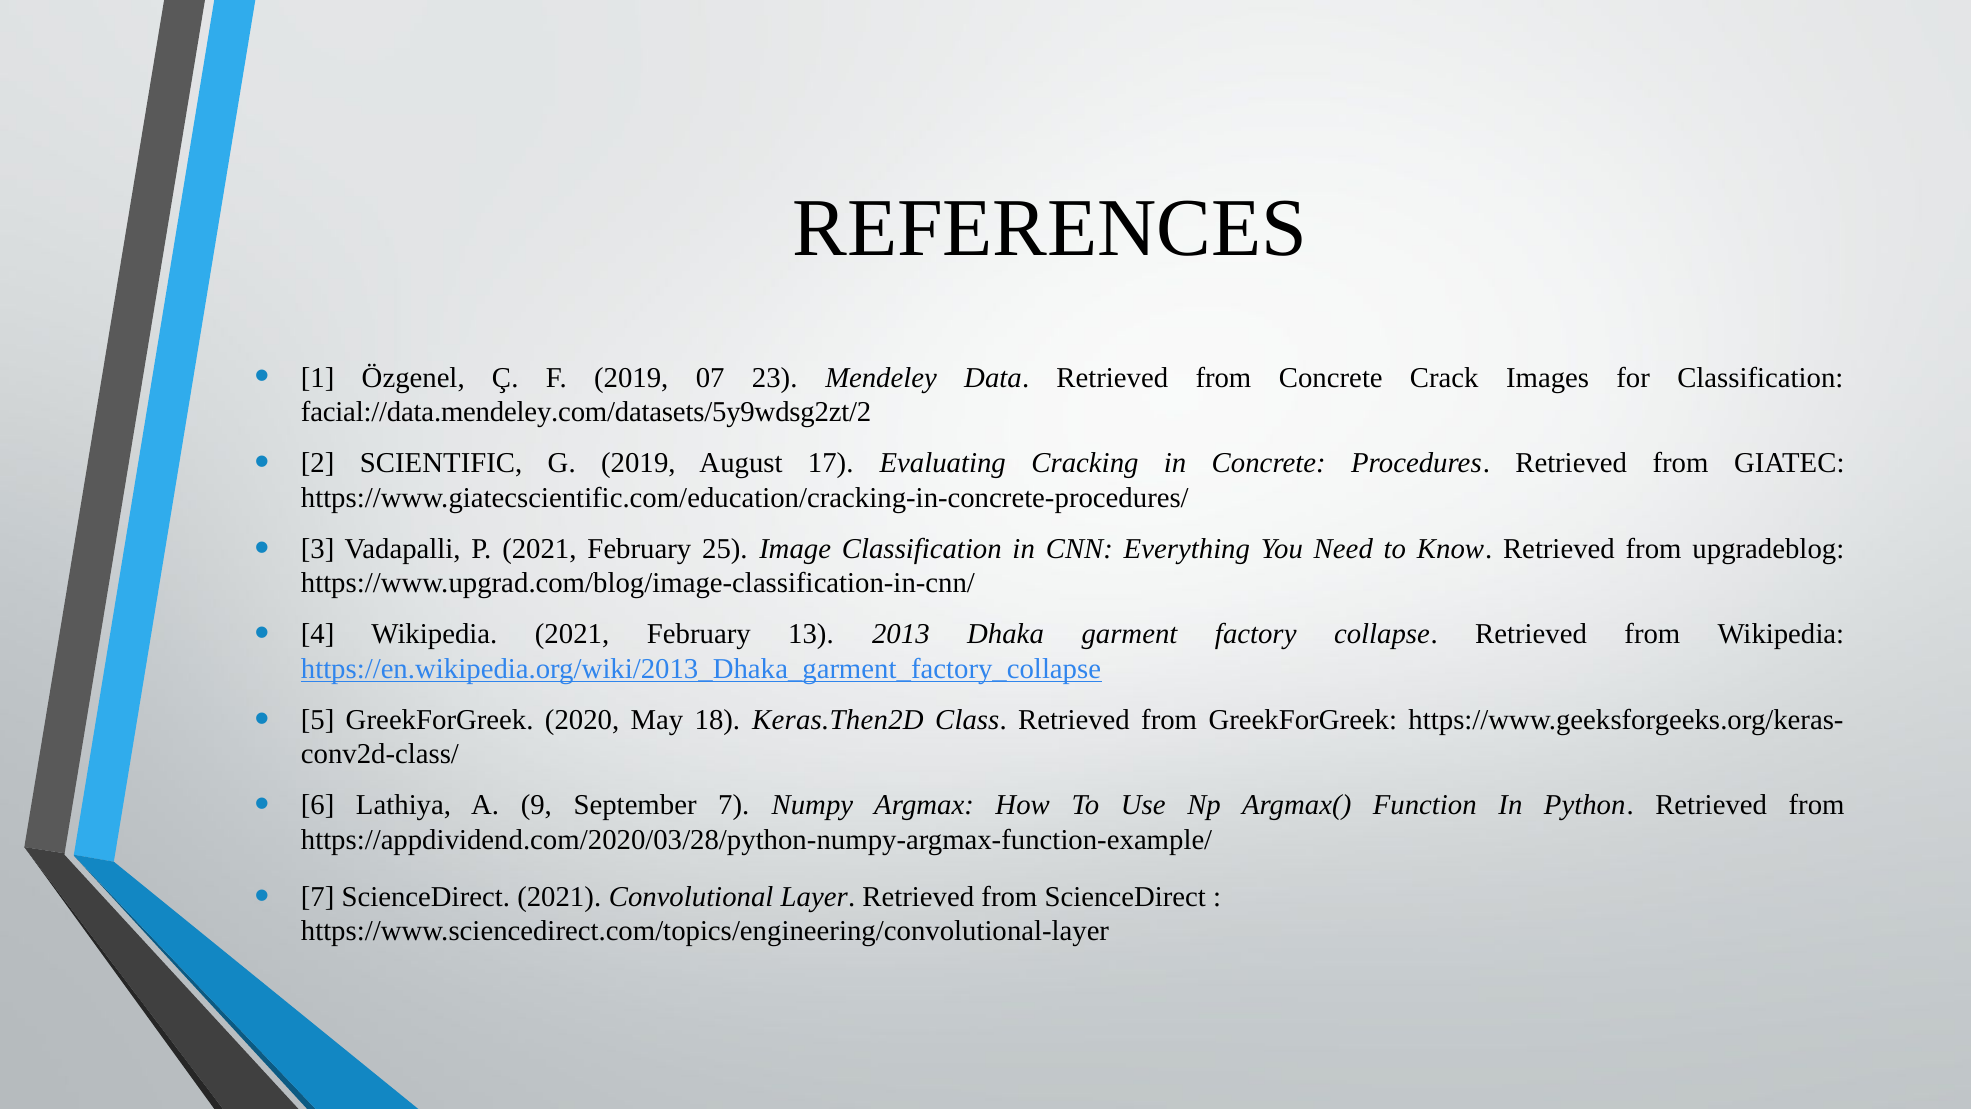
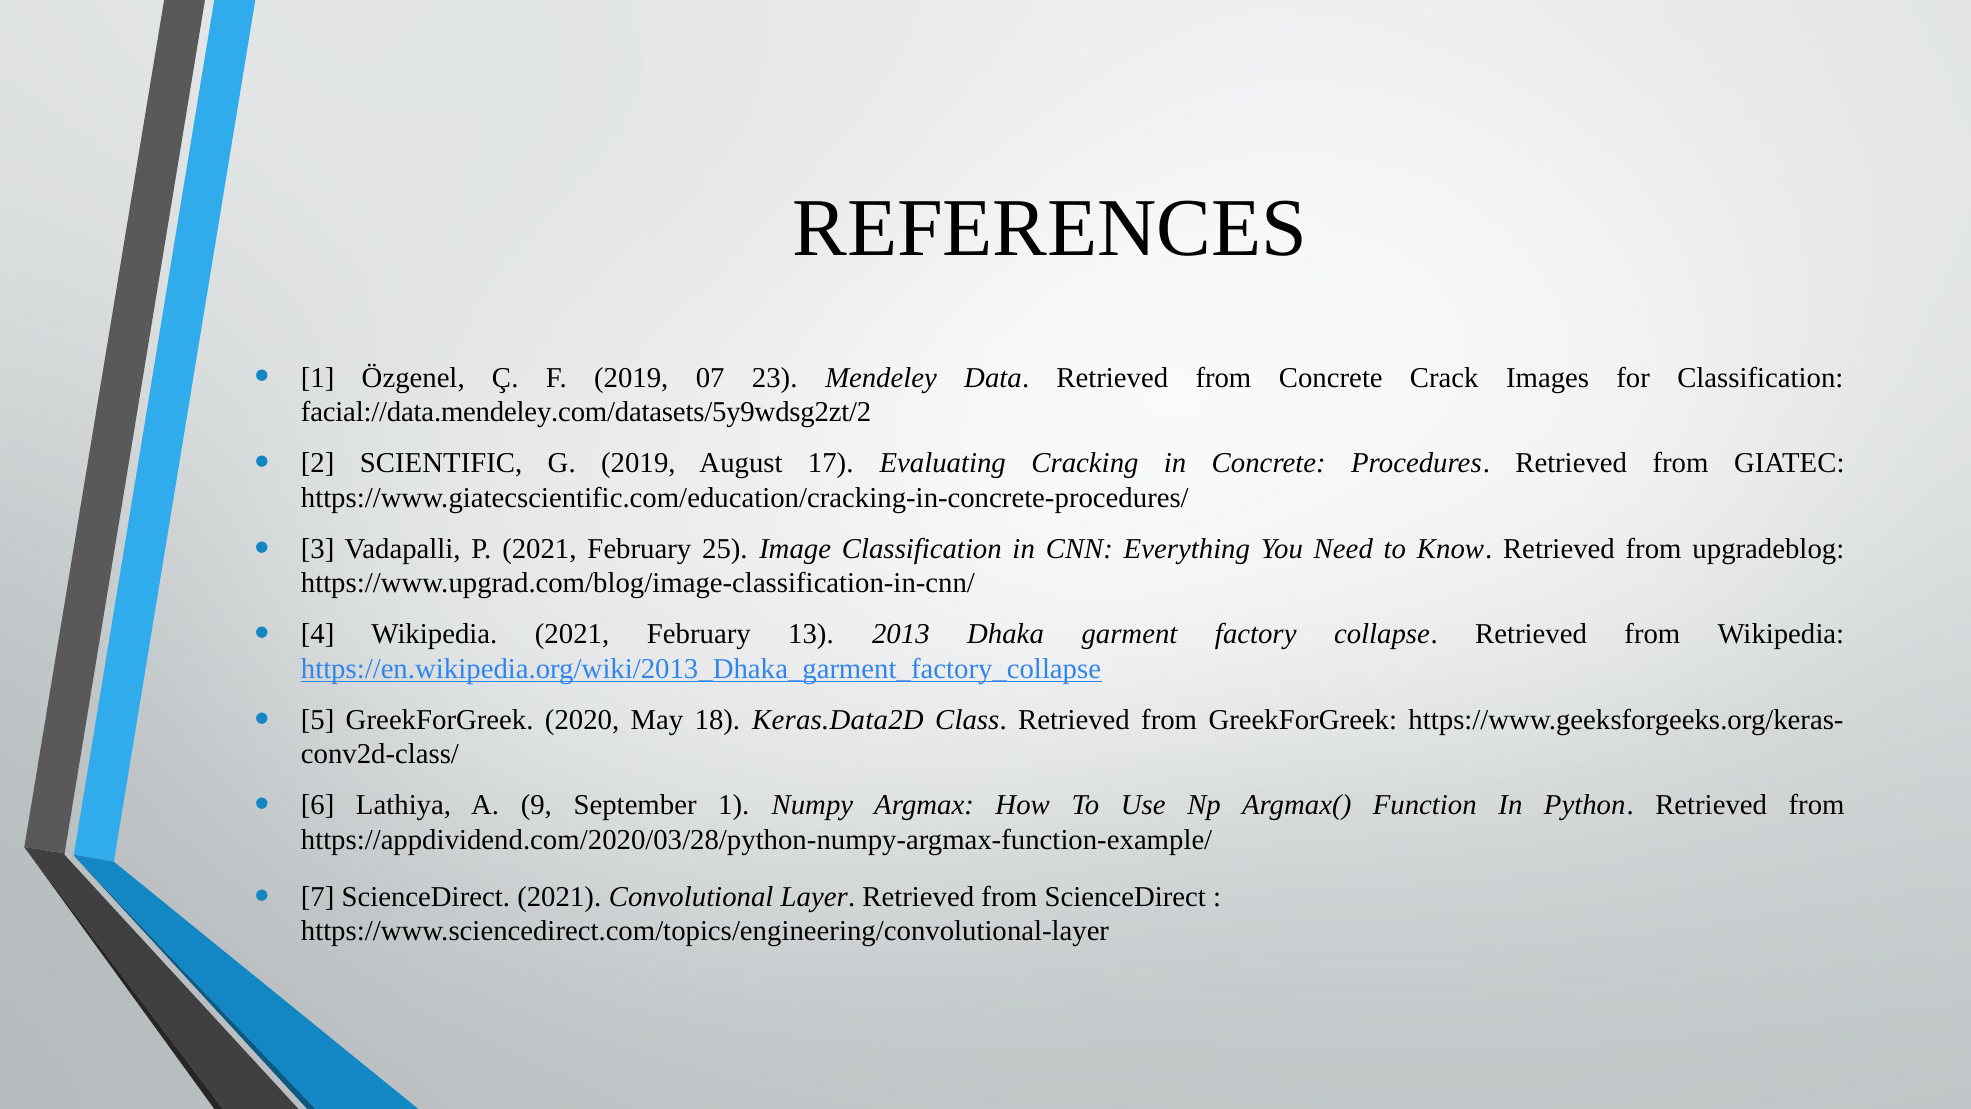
Keras.Then2D: Keras.Then2D -> Keras.Data2D
September 7: 7 -> 1
